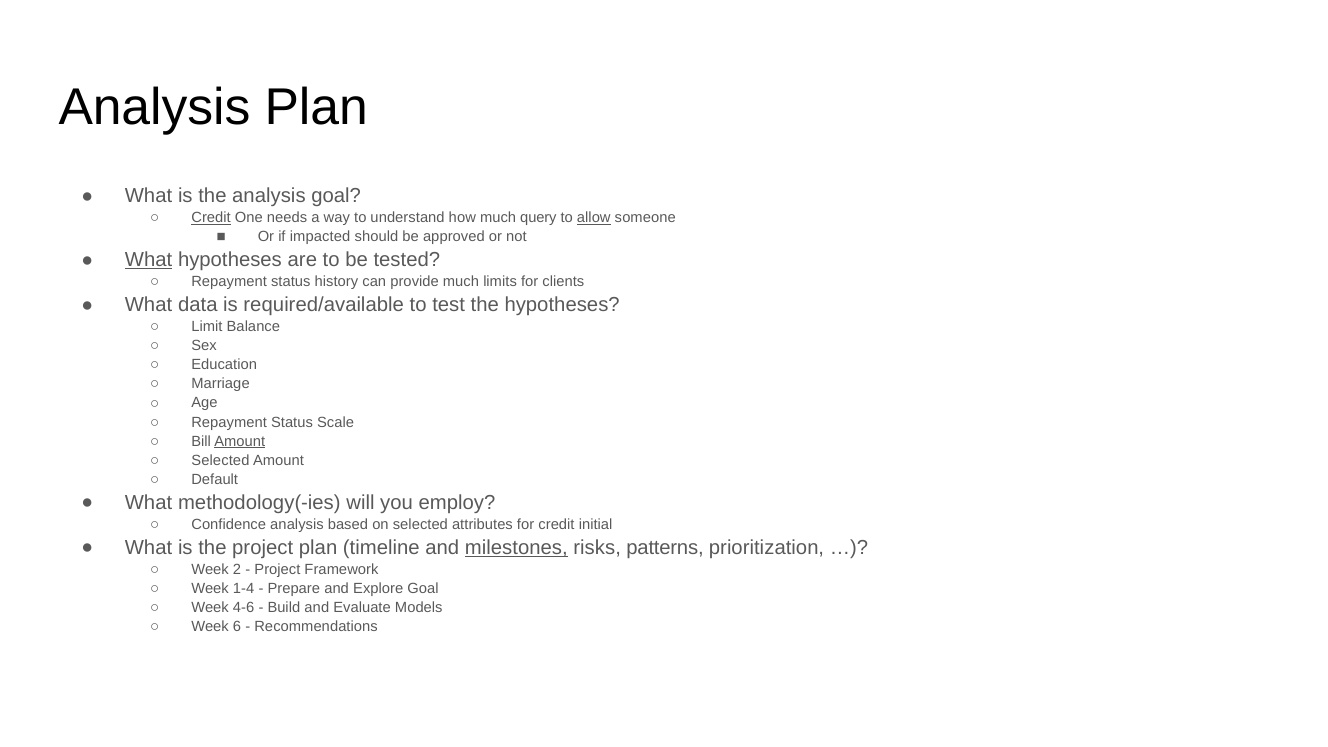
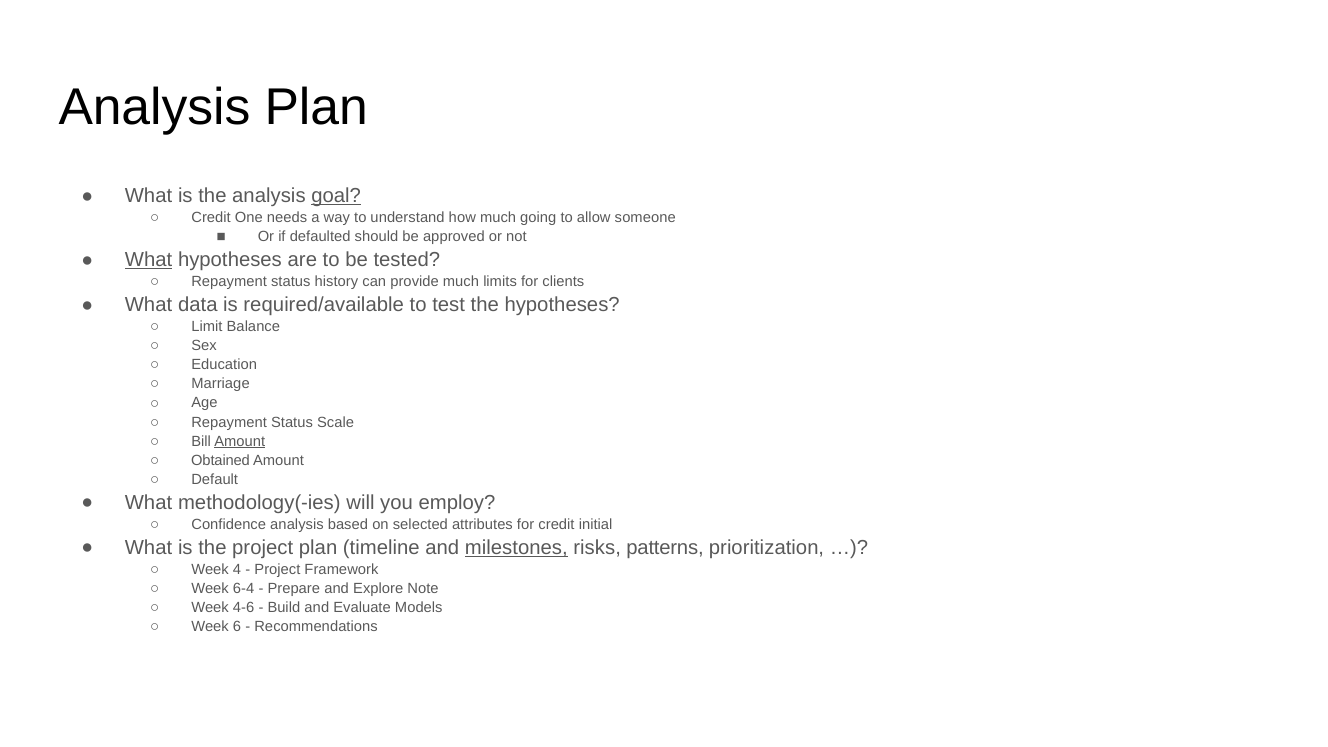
goal at (336, 196) underline: none -> present
Credit at (211, 218) underline: present -> none
query: query -> going
allow underline: present -> none
impacted: impacted -> defaulted
Selected at (220, 460): Selected -> Obtained
2: 2 -> 4
1-4: 1-4 -> 6-4
Explore Goal: Goal -> Note
